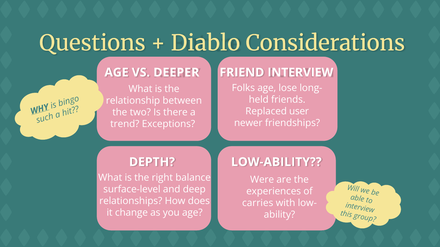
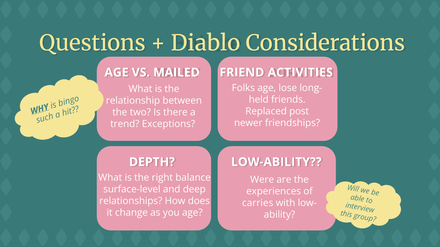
DEEPER: DEEPER -> MAILED
FRIEND INTERVIEW: INTERVIEW -> ACTIVITIES
user: user -> post
